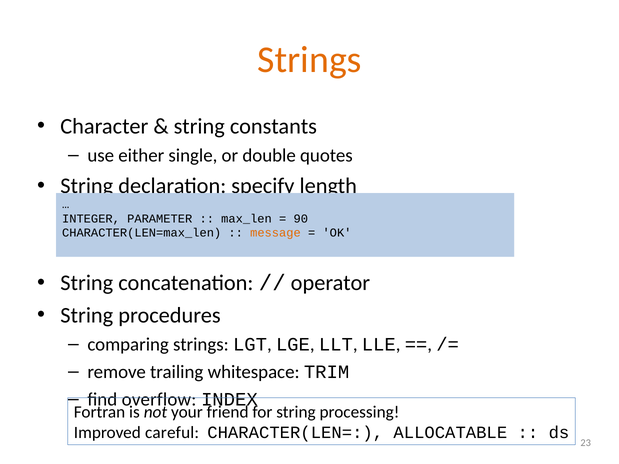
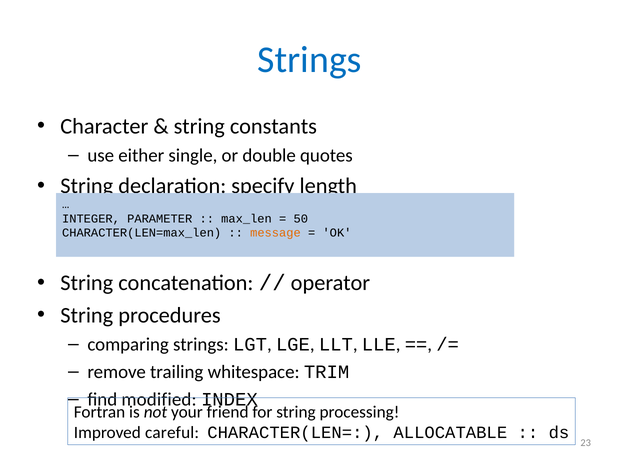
Strings at (309, 60) colour: orange -> blue
90: 90 -> 50
overflow: overflow -> modified
